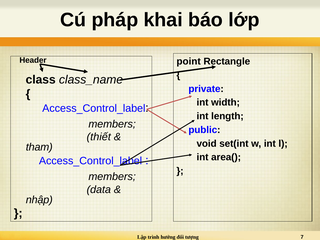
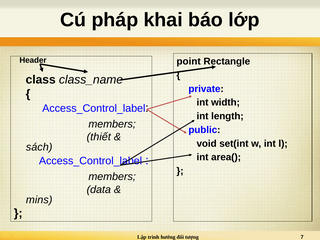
tham: tham -> sách
nhập: nhập -> mins
